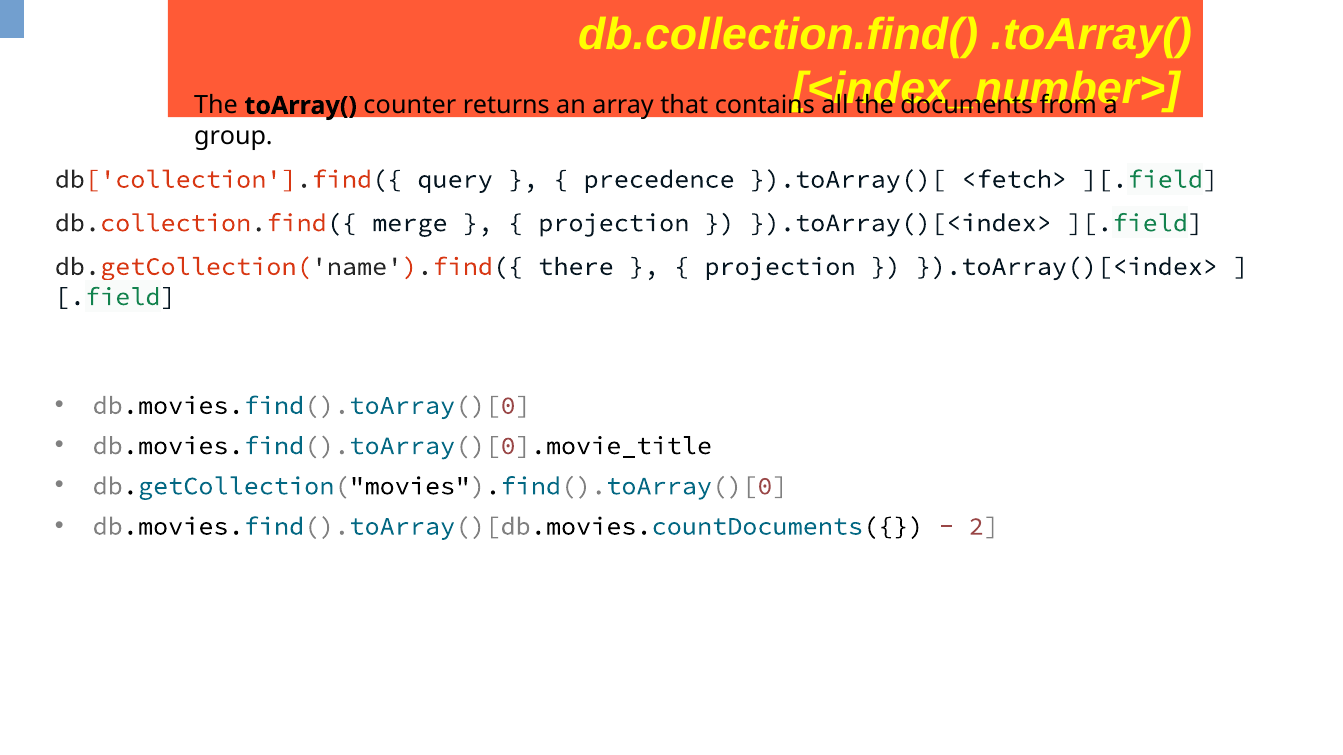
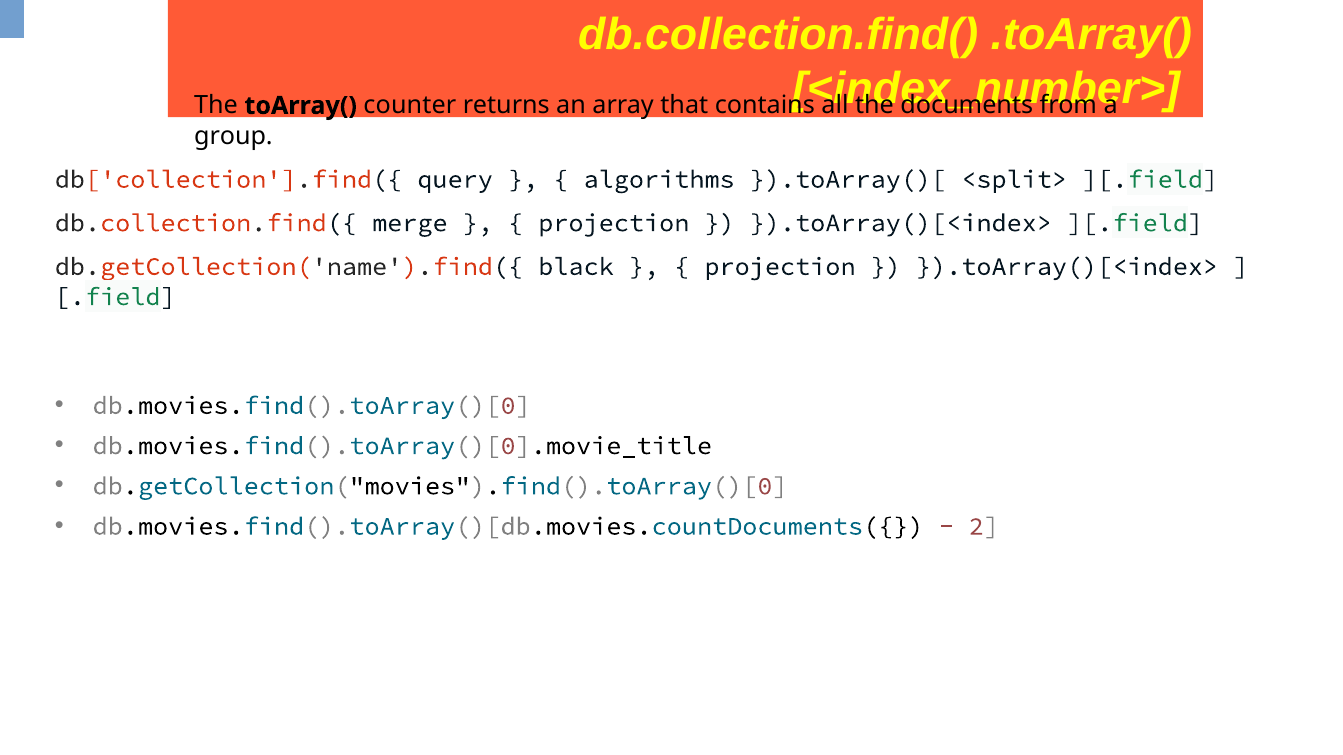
precedence: precedence -> algorithms
<fetch>: <fetch> -> <split>
there: there -> black
